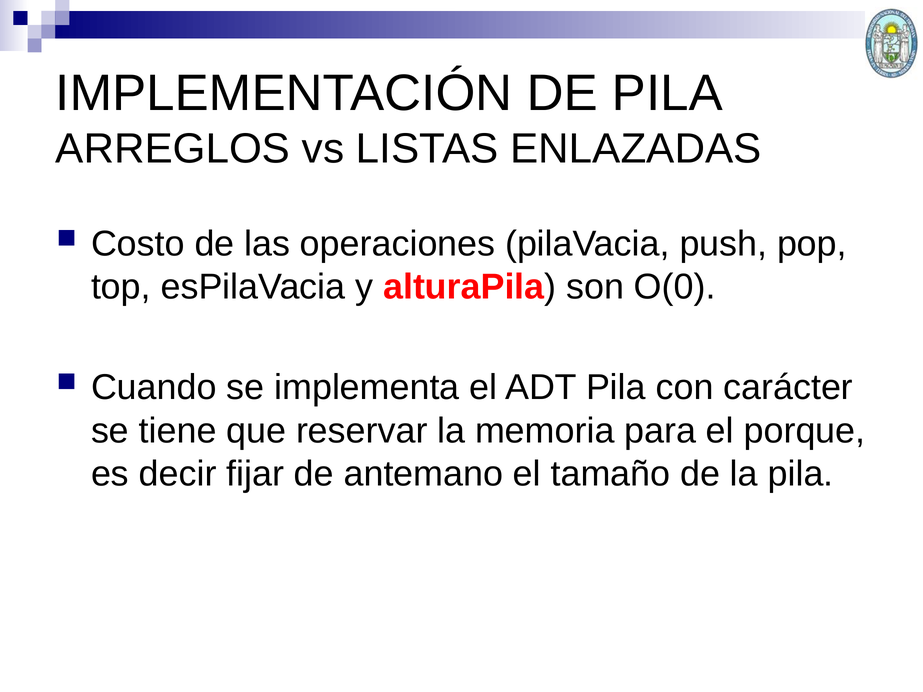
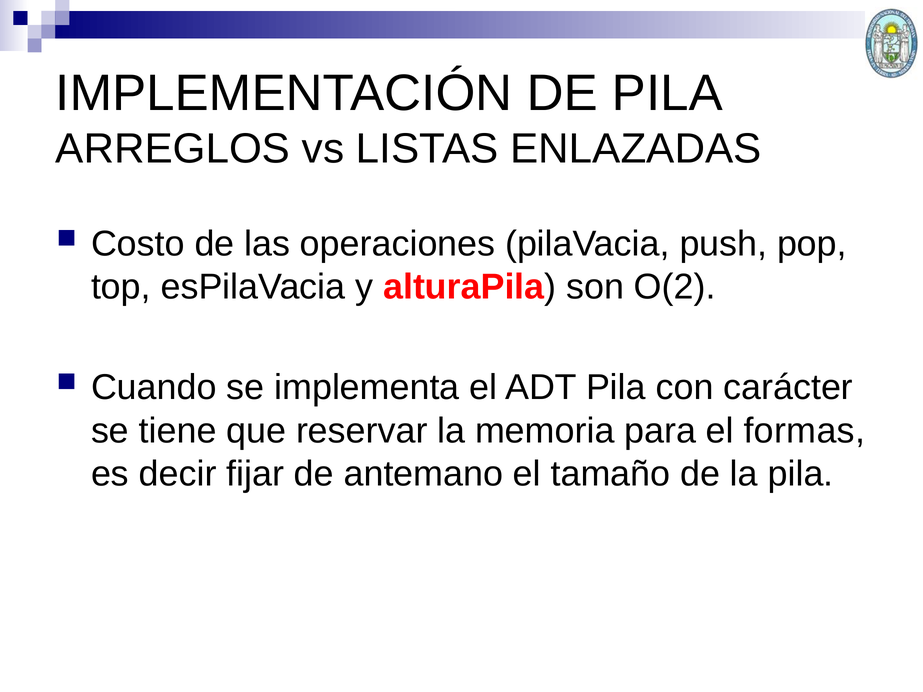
O(0: O(0 -> O(2
porque: porque -> formas
